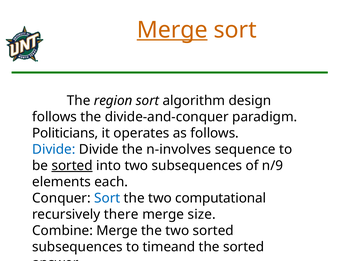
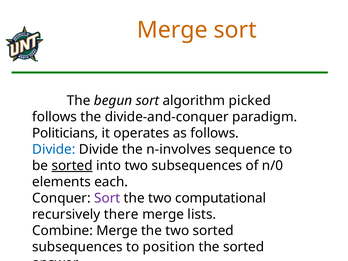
Merge at (172, 30) underline: present -> none
region: region -> begun
design: design -> picked
n/9: n/9 -> n/0
Sort at (107, 198) colour: blue -> purple
size: size -> lists
timeand: timeand -> position
